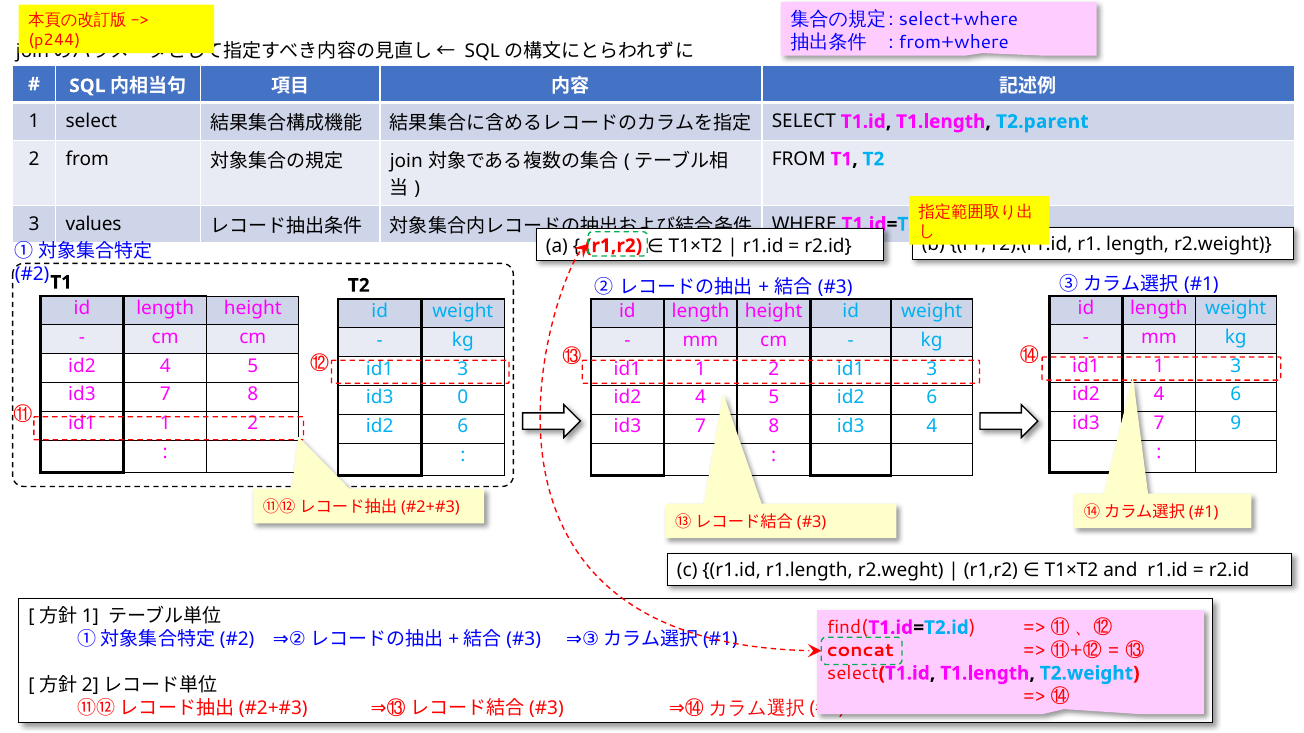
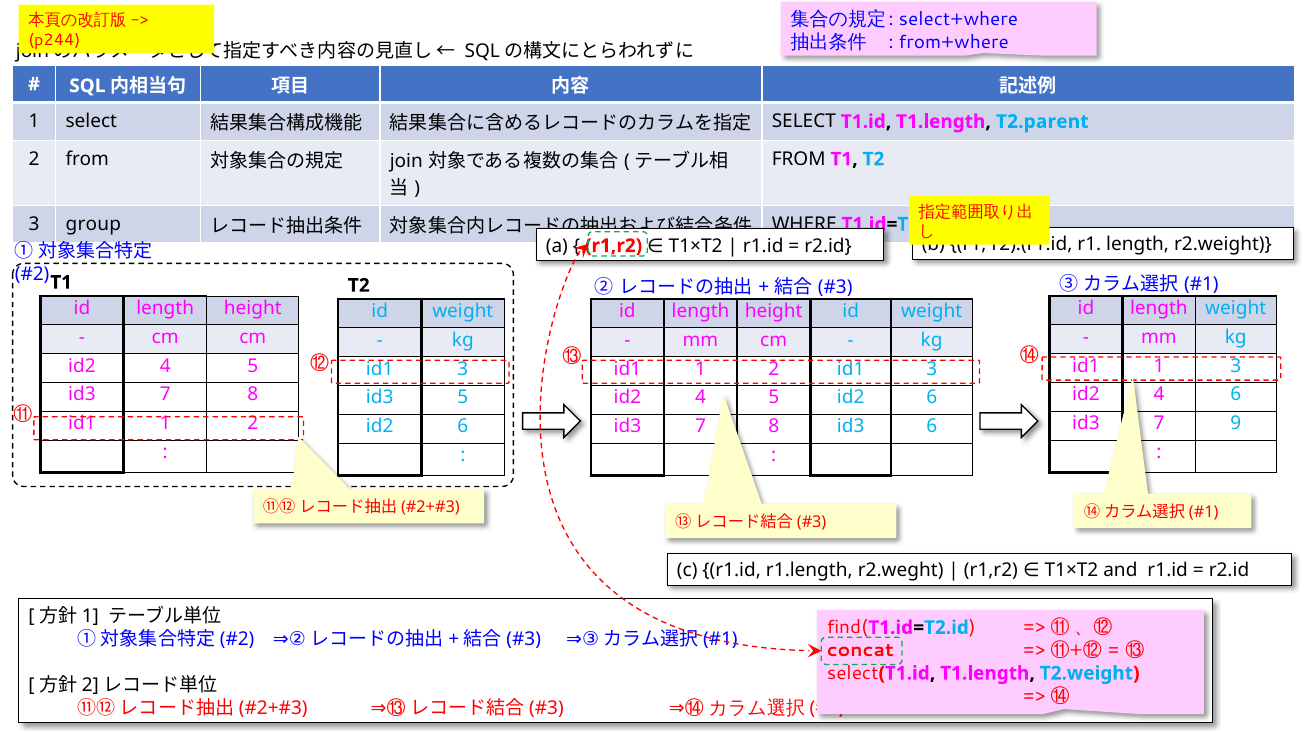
values: values -> group
id3 0: 0 -> 5
4 at (932, 427): 4 -> 6
